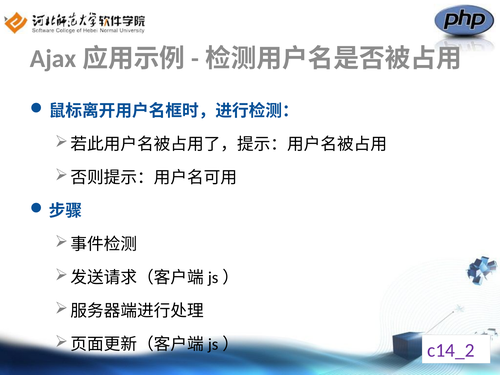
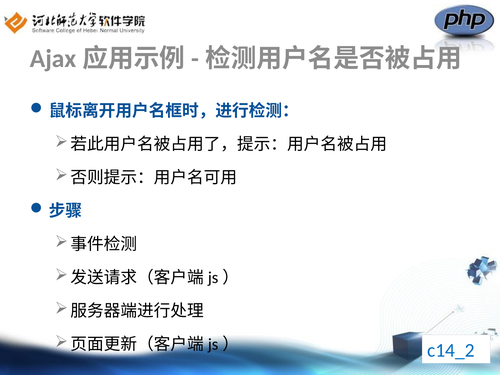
c14_2 colour: purple -> blue
